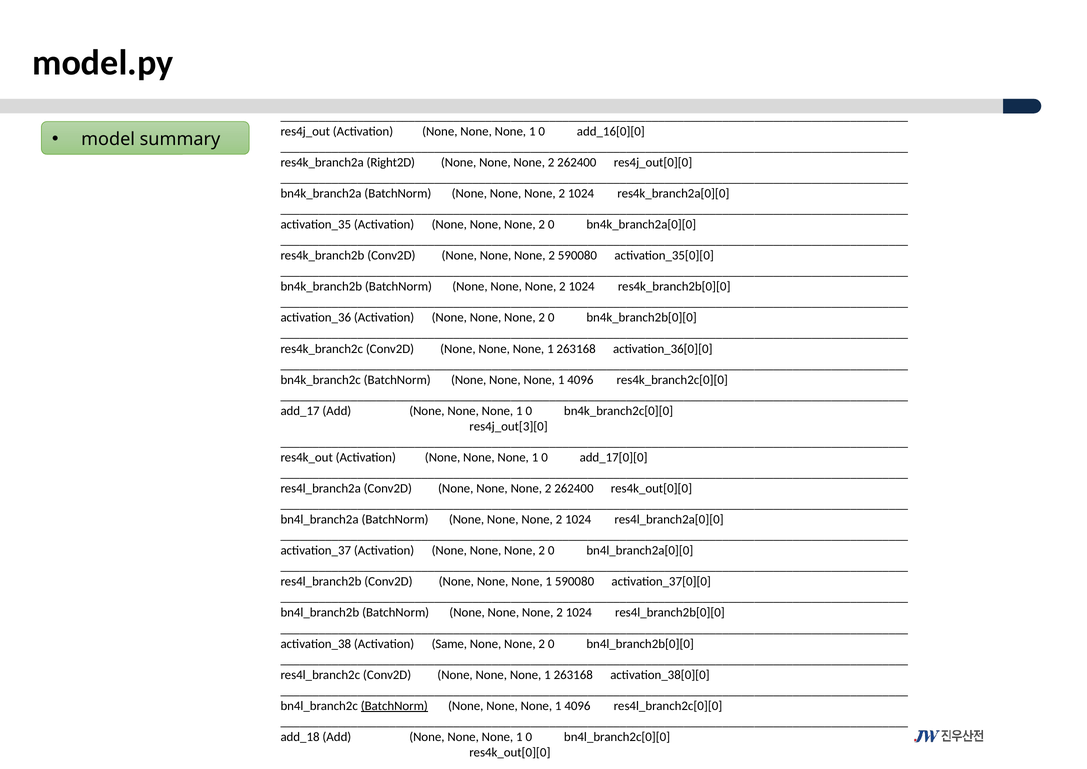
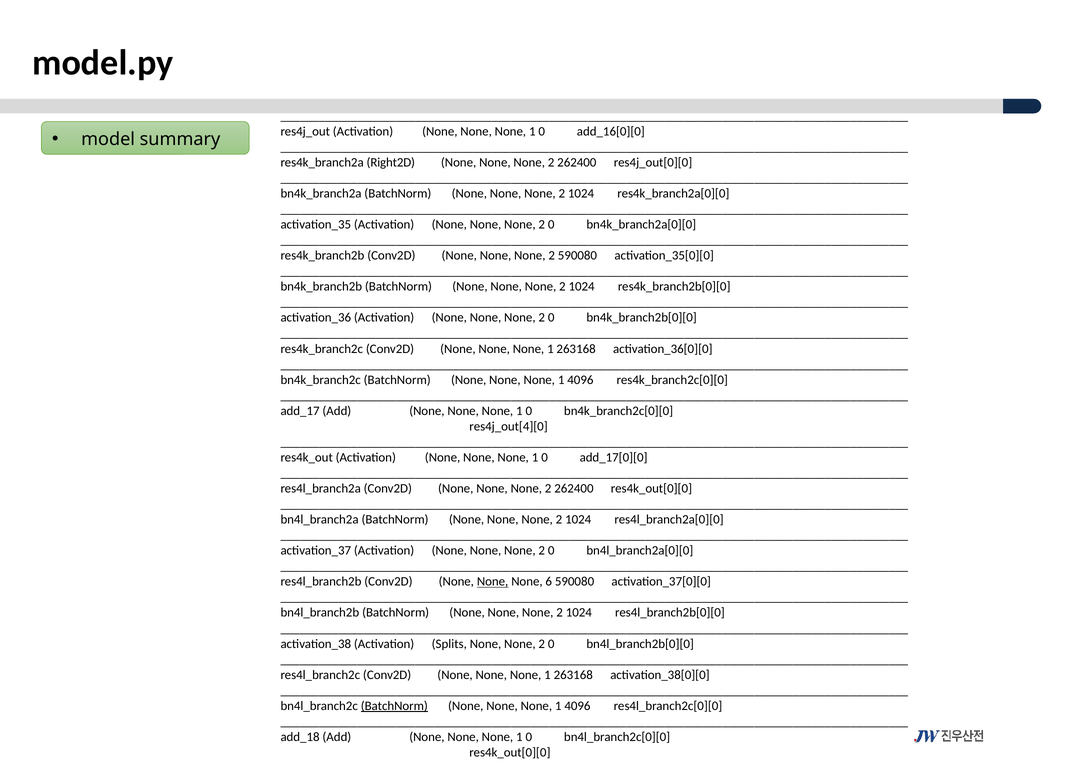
res4j_out[3][0: res4j_out[3][0 -> res4j_out[4][0
None at (493, 581) underline: none -> present
1 at (549, 581): 1 -> 6
Same: Same -> Splits
